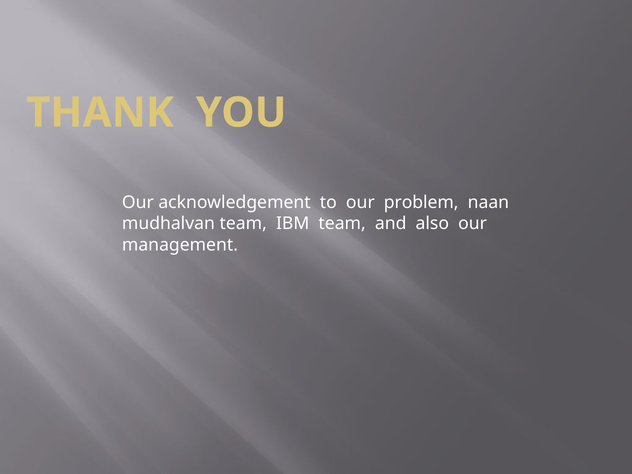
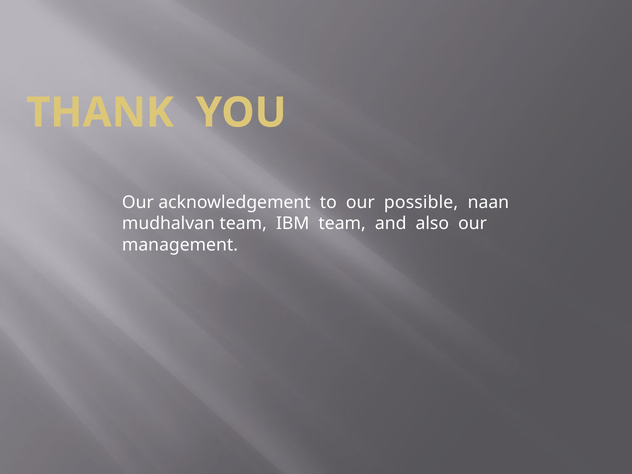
problem: problem -> possible
